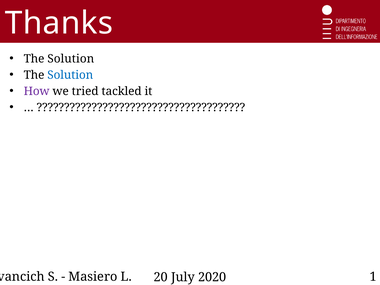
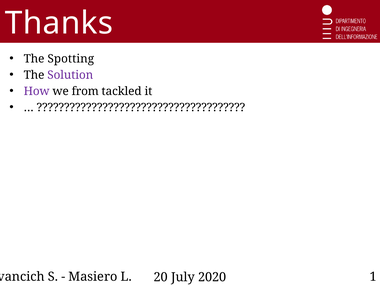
Solution at (71, 59): Solution -> Spotting
Solution at (70, 75) colour: blue -> purple
tried: tried -> from
